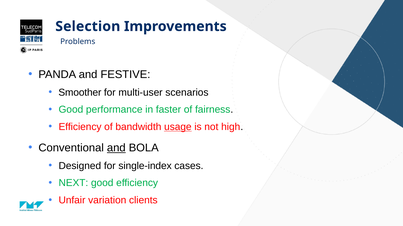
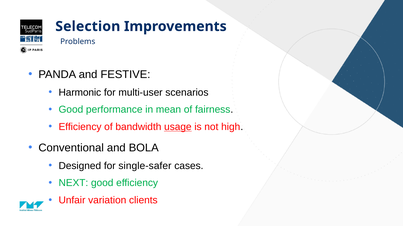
Smoother: Smoother -> Harmonic
faster: faster -> mean
and at (116, 148) underline: present -> none
single-index: single-index -> single-safer
